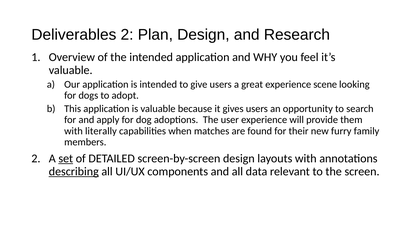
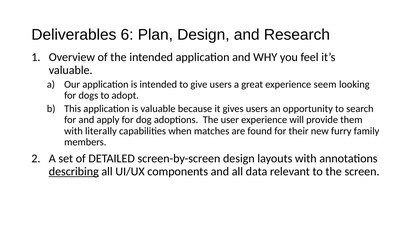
Deliverables 2: 2 -> 6
scene: scene -> seem
set underline: present -> none
